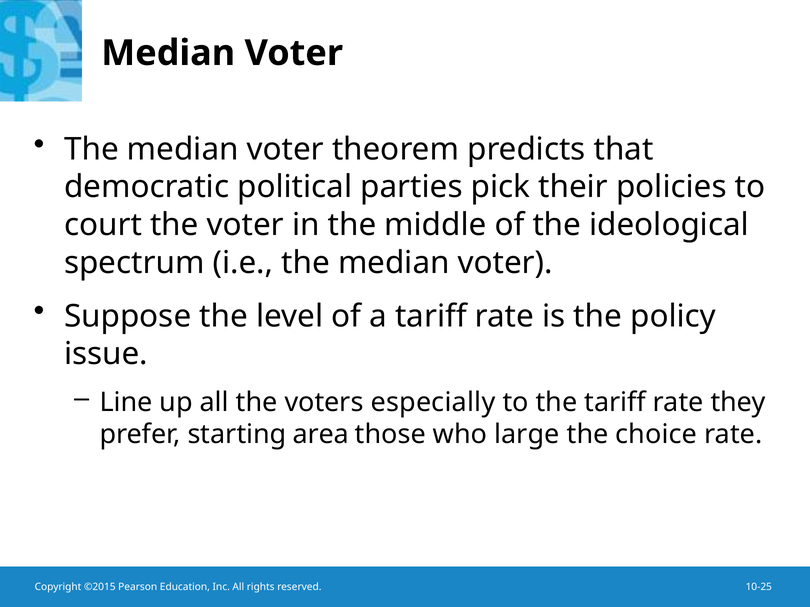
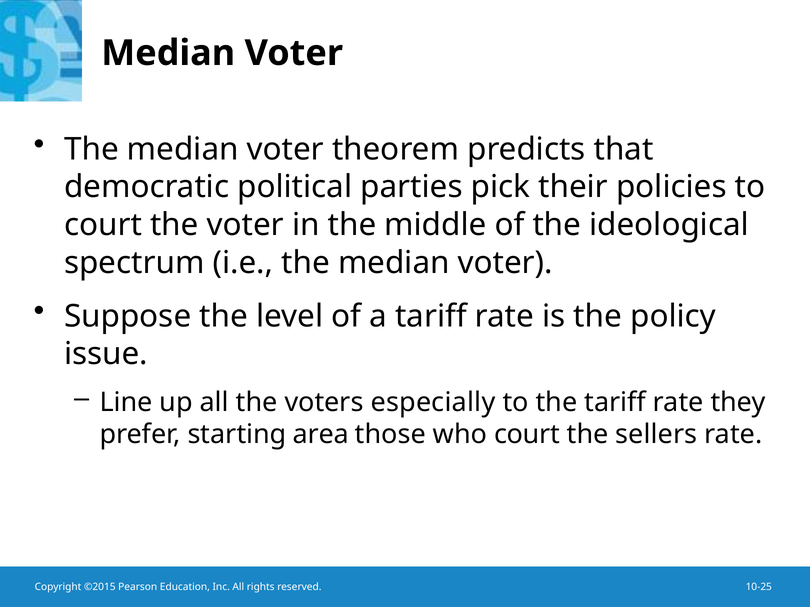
who large: large -> court
choice: choice -> sellers
